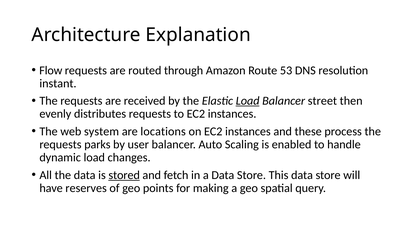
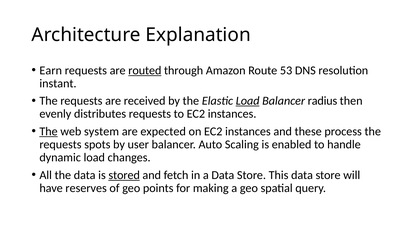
Flow: Flow -> Earn
routed underline: none -> present
street: street -> radius
The at (49, 131) underline: none -> present
locations: locations -> expected
parks: parks -> spots
